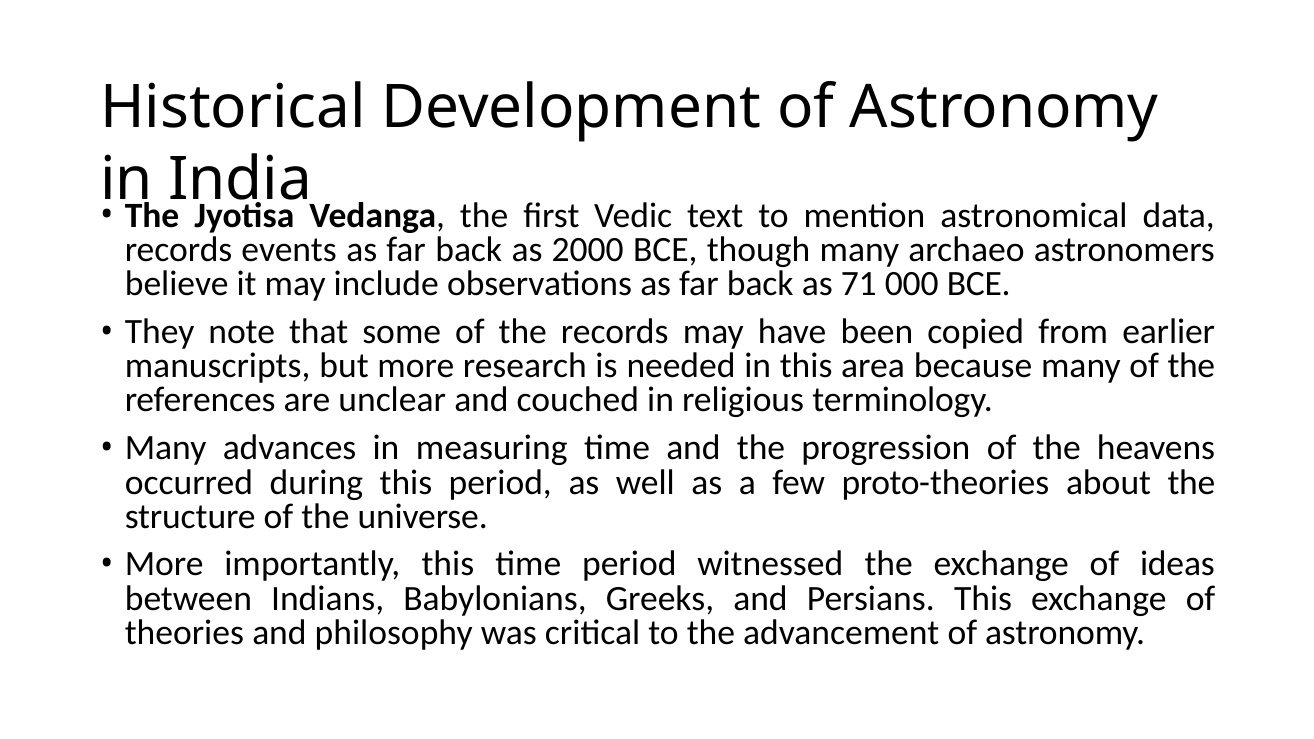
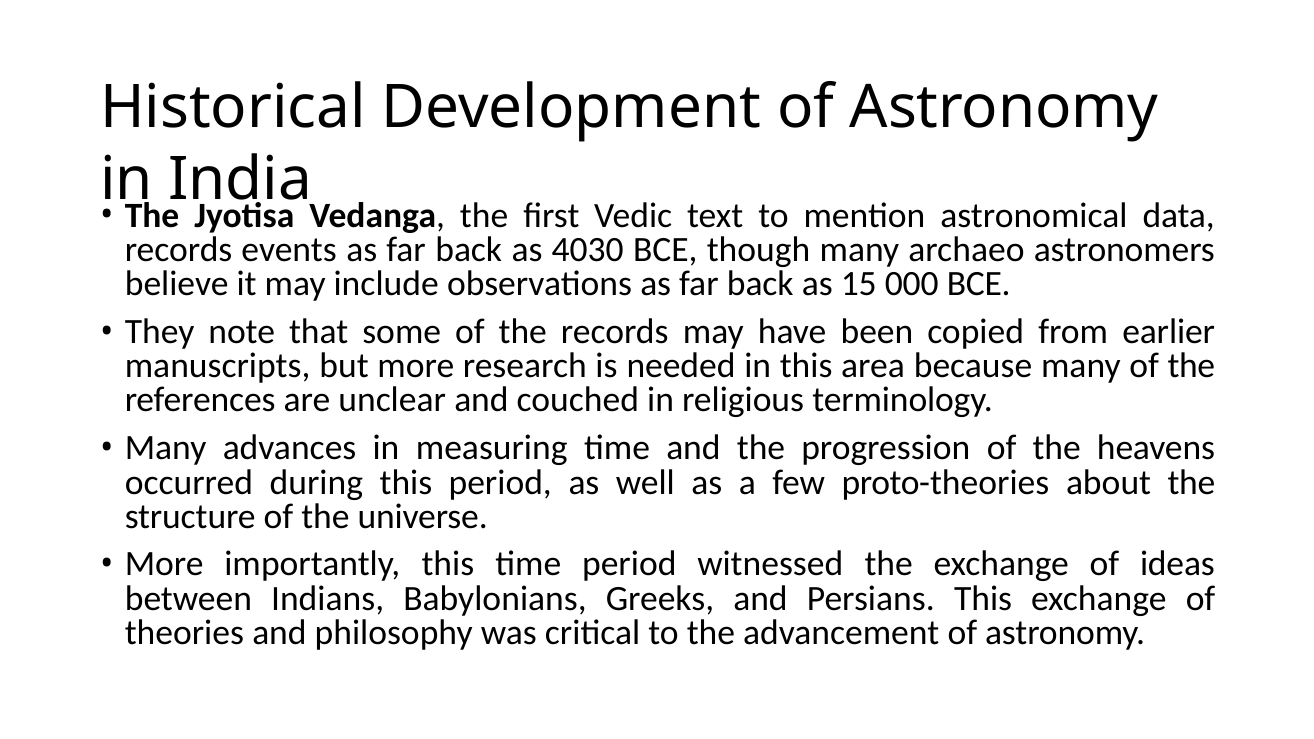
2000: 2000 -> 4030
71: 71 -> 15
